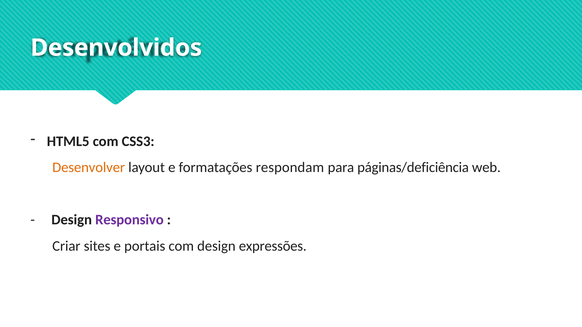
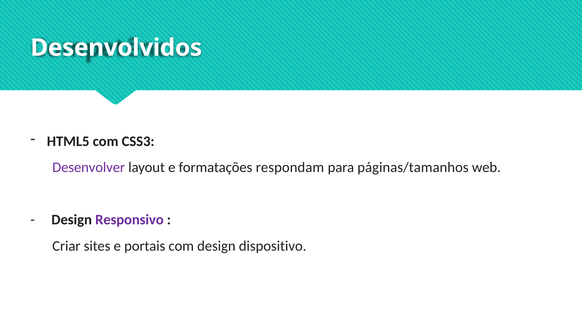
Desenvolver colour: orange -> purple
páginas/deficiência: páginas/deficiência -> páginas/tamanhos
expressões: expressões -> dispositivo
